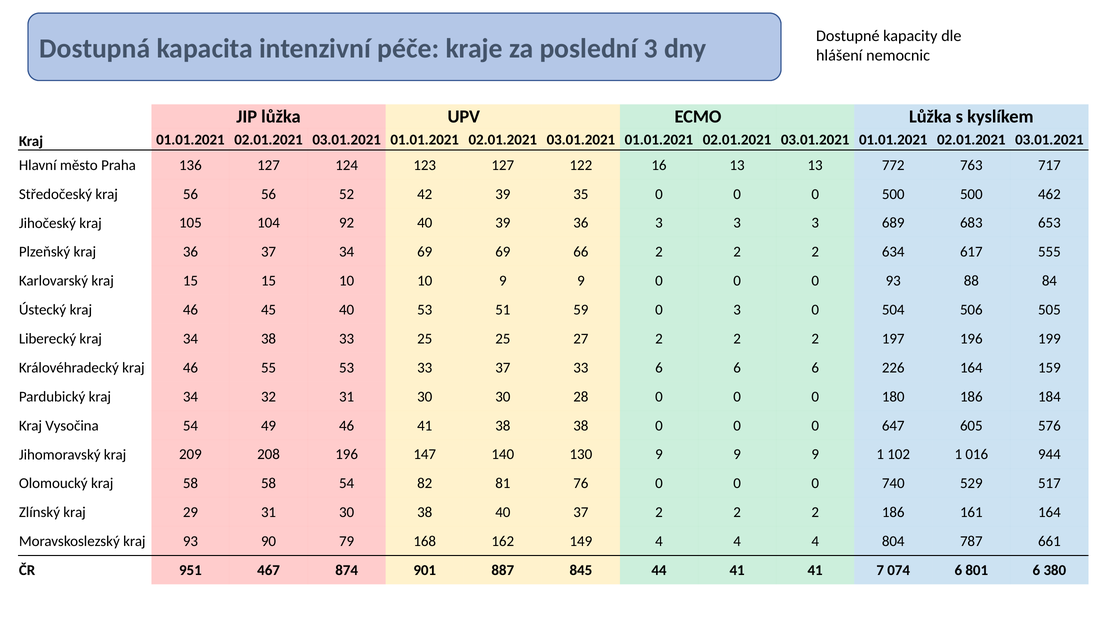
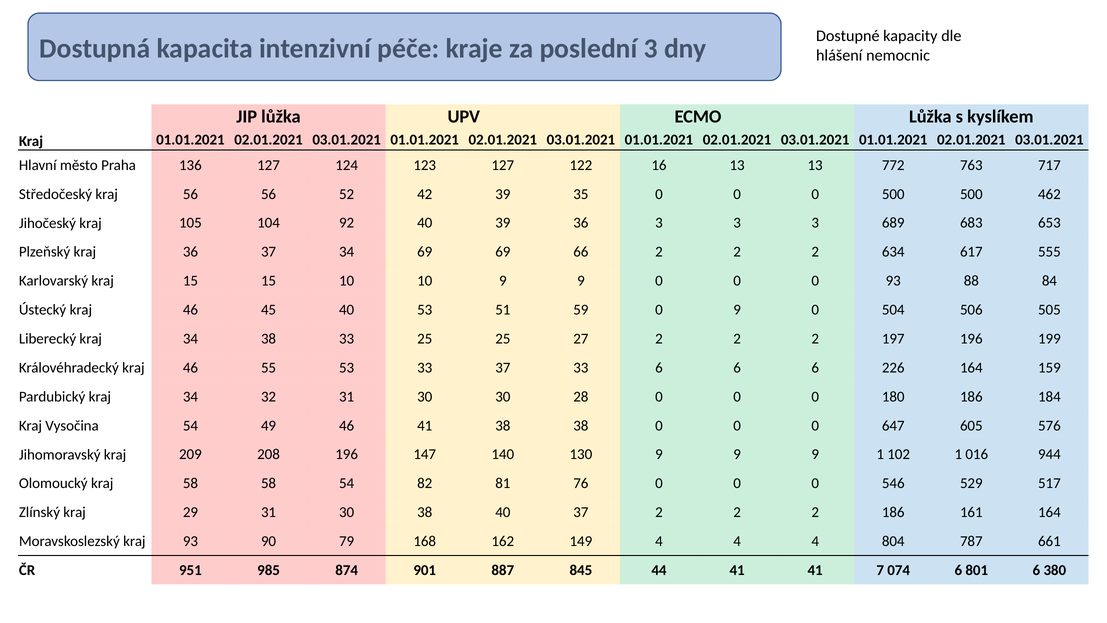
0 3: 3 -> 9
740: 740 -> 546
467: 467 -> 985
